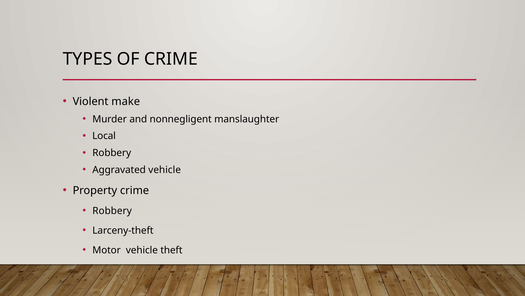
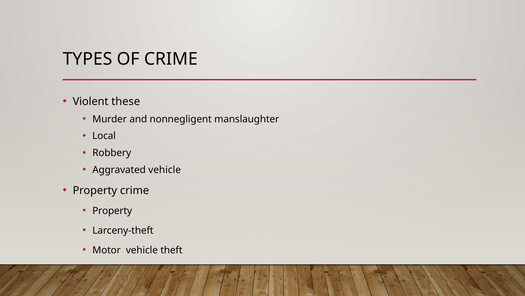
make: make -> these
Robbery at (112, 210): Robbery -> Property
